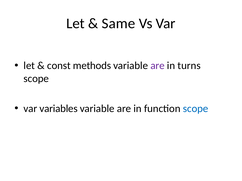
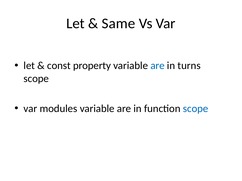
methods: methods -> property
are at (158, 66) colour: purple -> blue
variables: variables -> modules
